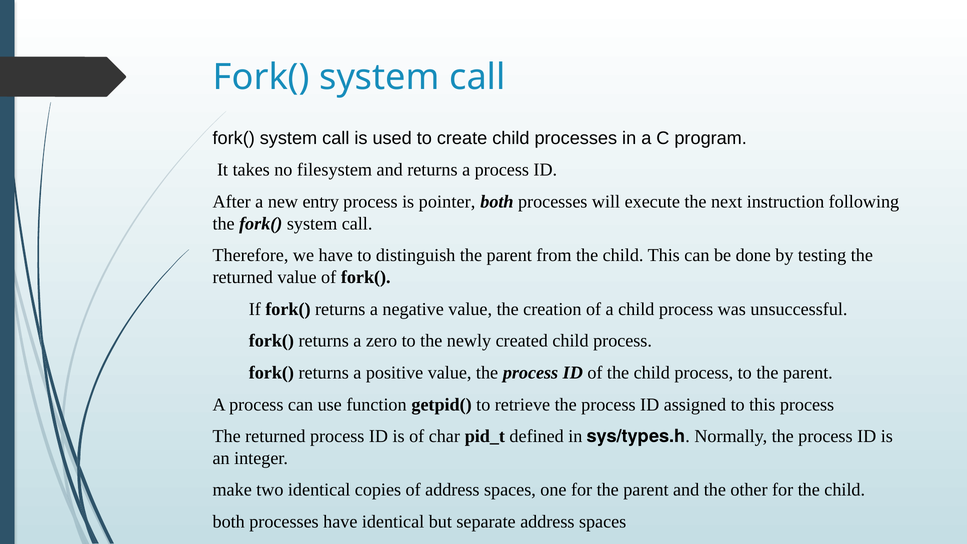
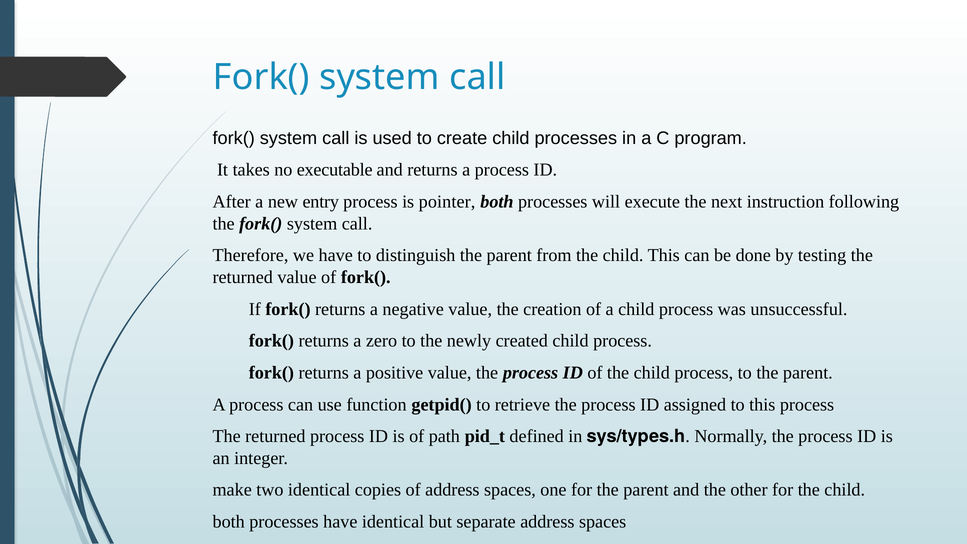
filesystem: filesystem -> executable
char: char -> path
